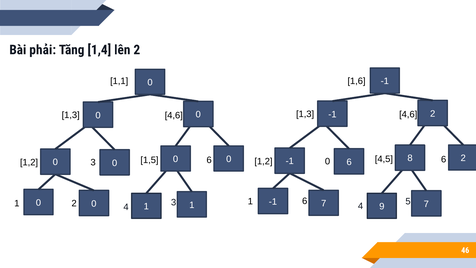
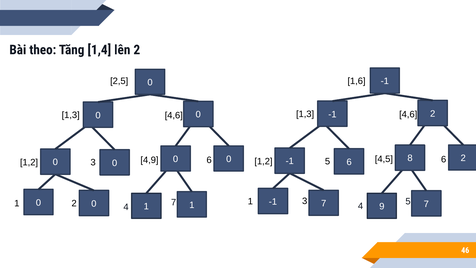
phải: phải -> theo
1,1: 1,1 -> 2,5
1,5: 1,5 -> 4,9
1,2 0: 0 -> 5
1 6: 6 -> 3
4 3: 3 -> 7
